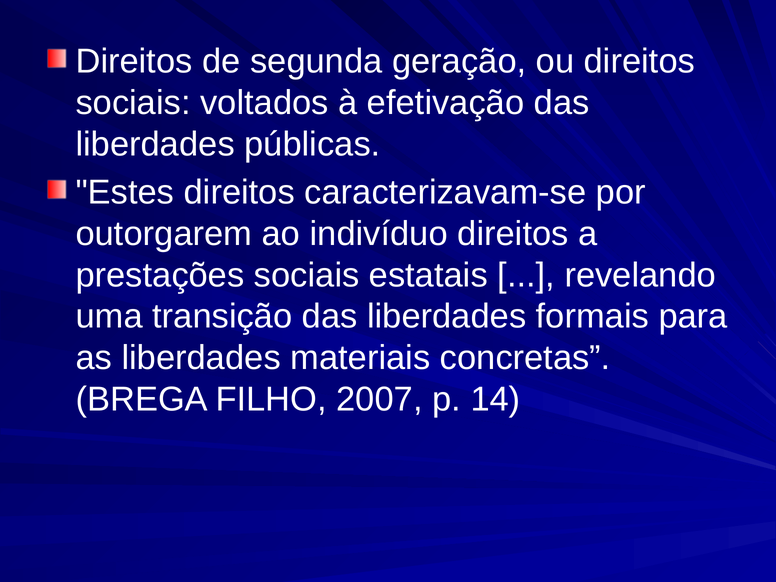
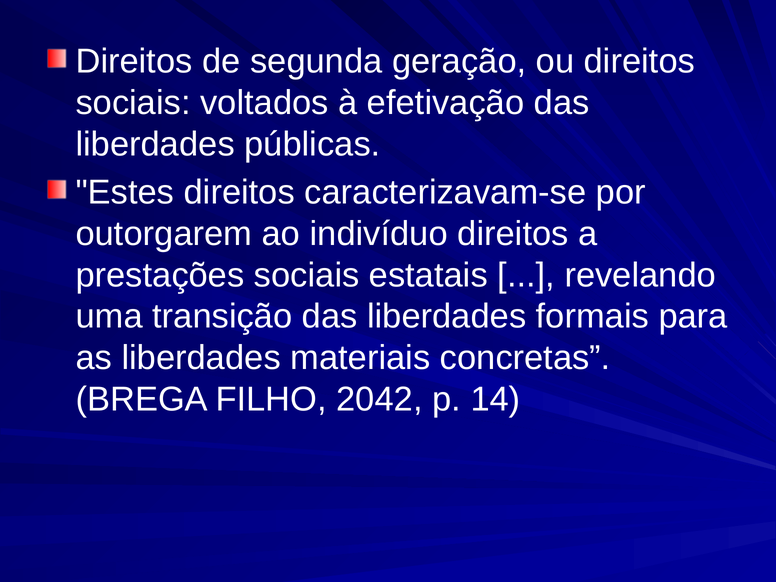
2007: 2007 -> 2042
